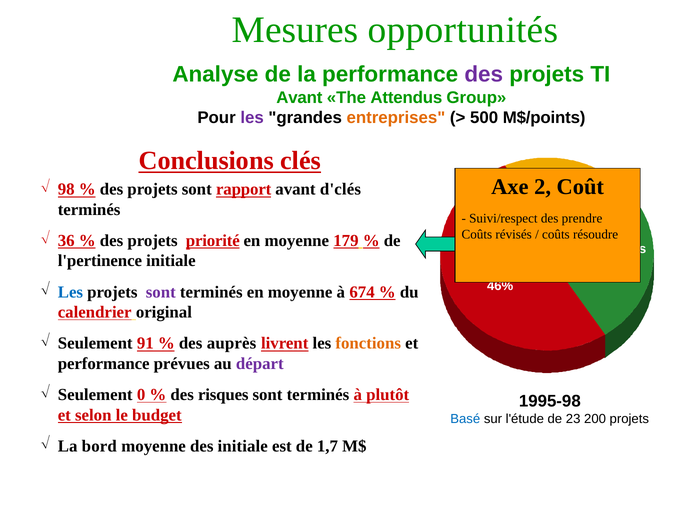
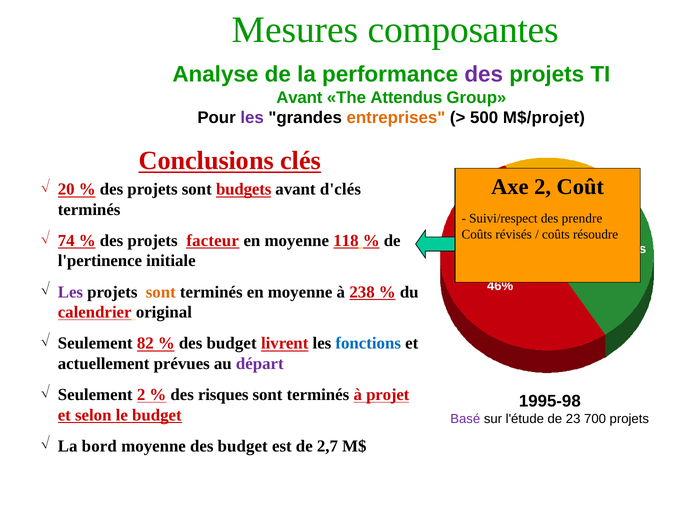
opportunités: opportunités -> composantes
M$/points: M$/points -> M$/projet
98: 98 -> 20
rapport: rapport -> budgets
36: 36 -> 74
priorité: priorité -> facteur
179: 179 -> 118
Les at (70, 292) colour: blue -> purple
sont at (161, 292) colour: purple -> orange
674: 674 -> 238
91: 91 -> 82
auprès at (232, 344): auprès -> budget
fonctions colour: orange -> blue
performance at (104, 364): performance -> actuellement
Seulement 0: 0 -> 2
plutôt: plutôt -> projet
Basé colour: blue -> purple
200: 200 -> 700
moyenne des initiale: initiale -> budget
1,7: 1,7 -> 2,7
